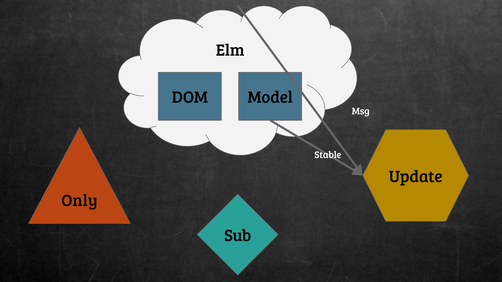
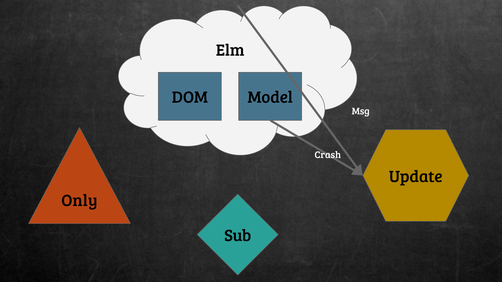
Stable: Stable -> Crash
